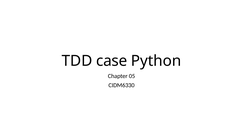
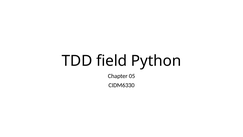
case: case -> field
